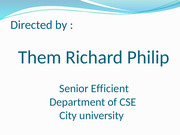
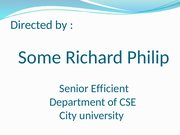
Them: Them -> Some
